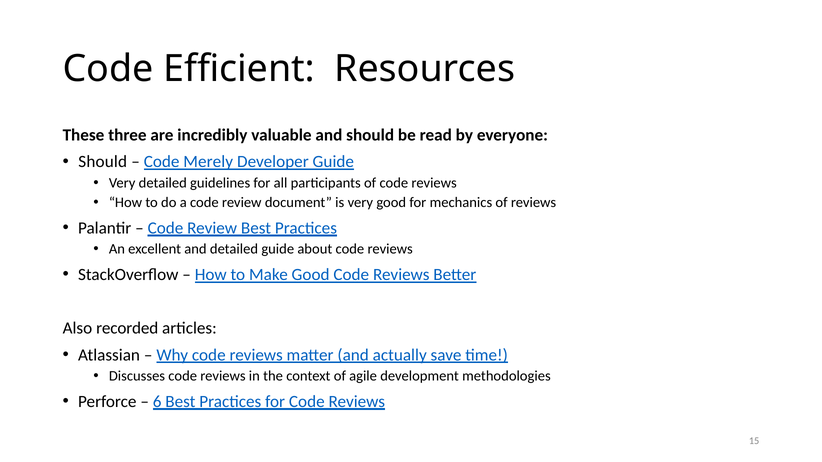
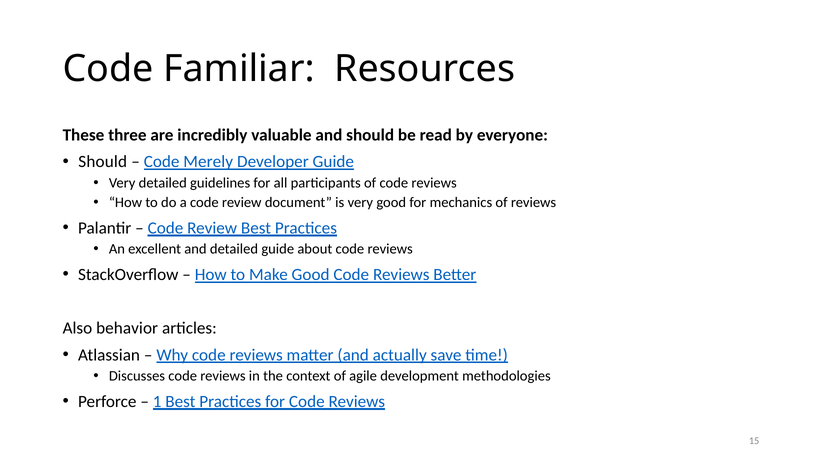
Efficient: Efficient -> Familiar
recorded: recorded -> behavior
6: 6 -> 1
